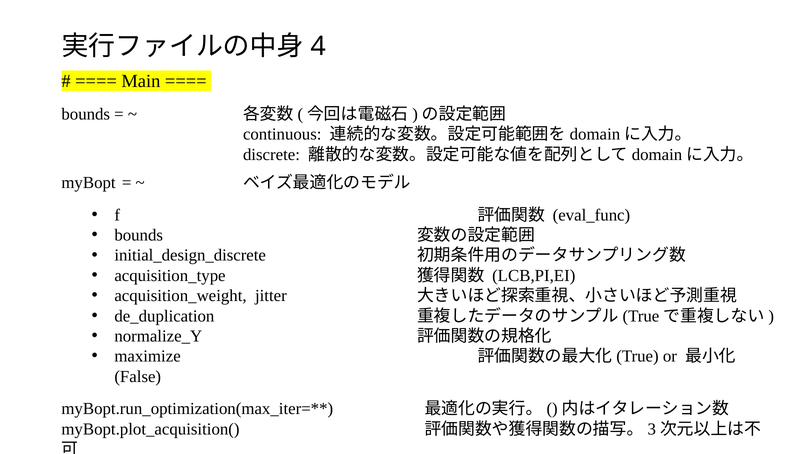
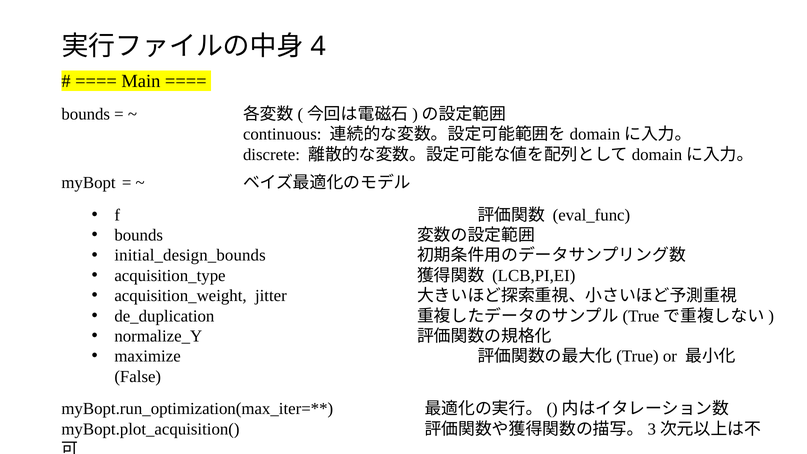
initial_design_discrete: initial_design_discrete -> initial_design_bounds
